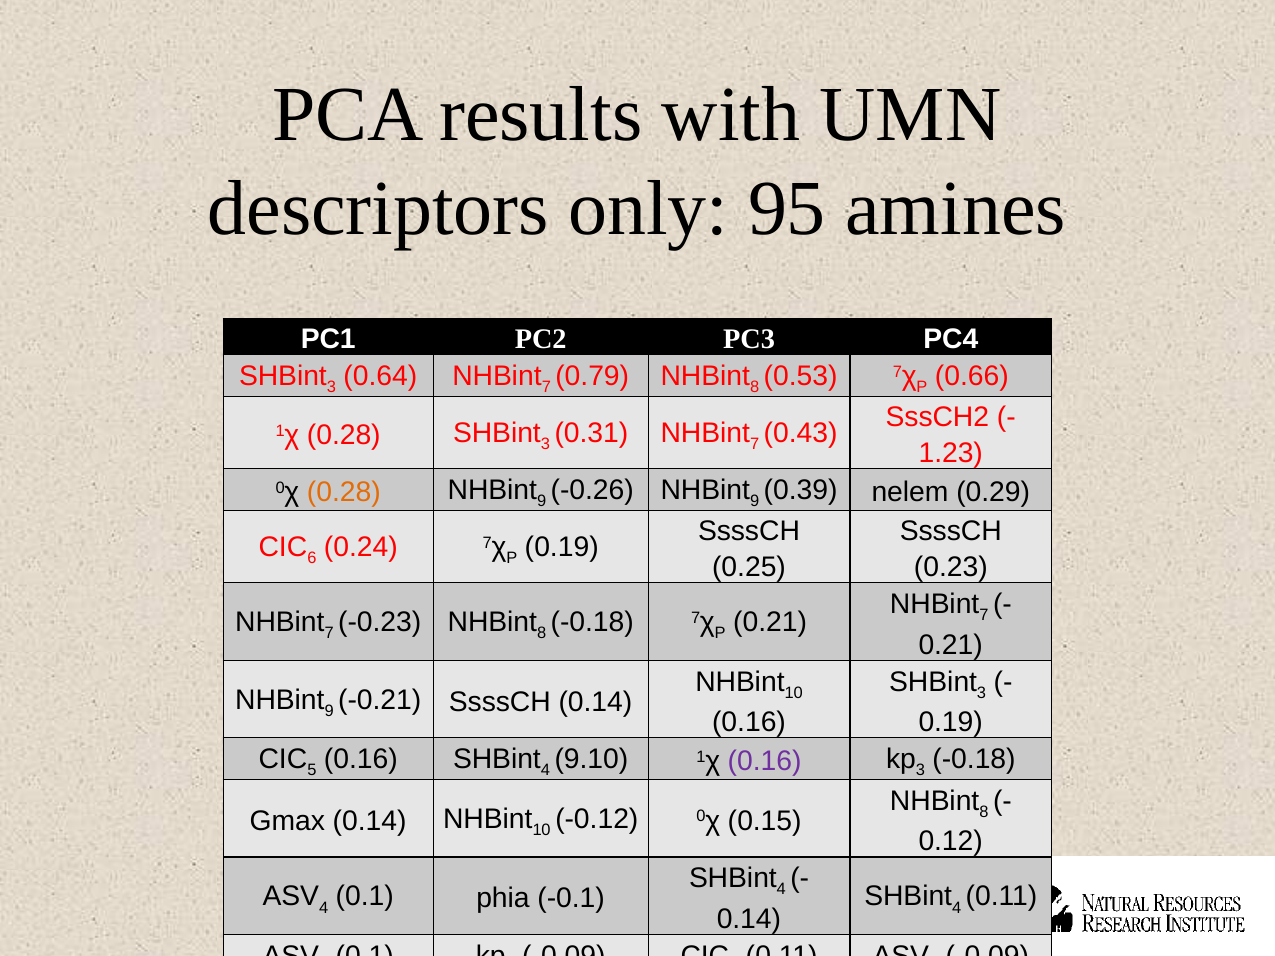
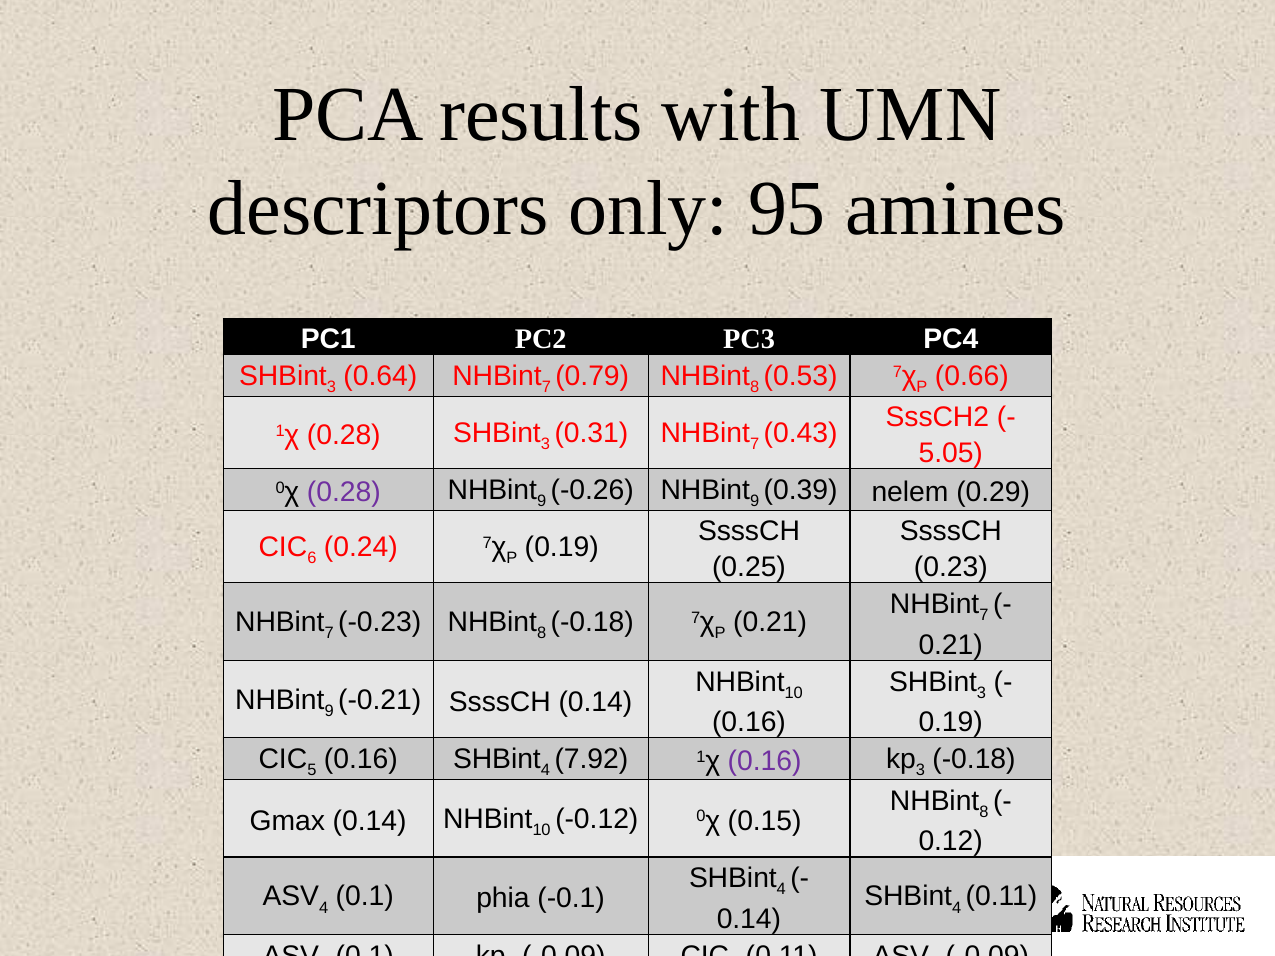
1.23: 1.23 -> 5.05
0.28 at (344, 492) colour: orange -> purple
9.10: 9.10 -> 7.92
